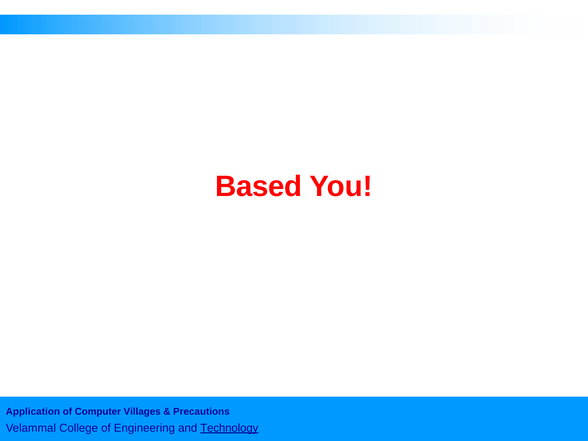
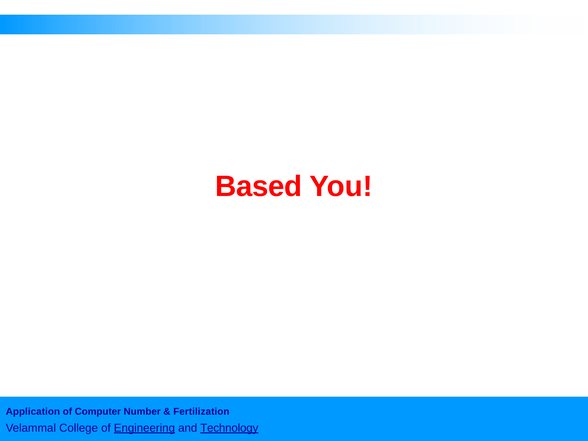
Villages: Villages -> Number
Precautions: Precautions -> Fertilization
Engineering underline: none -> present
